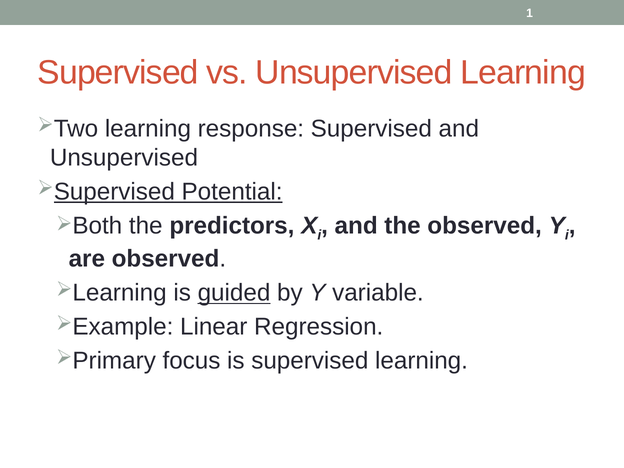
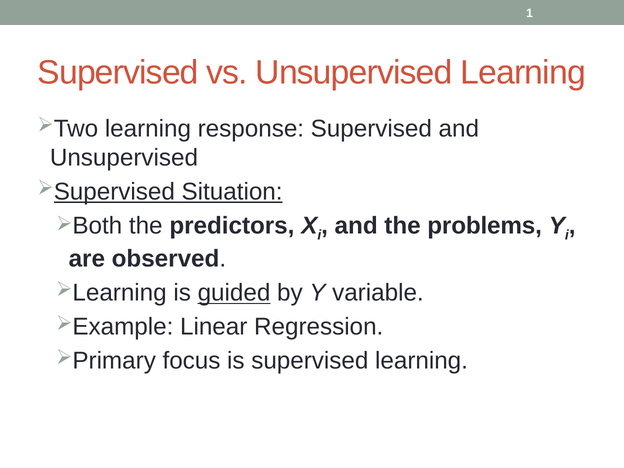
Potential: Potential -> Situation
the observed: observed -> problems
